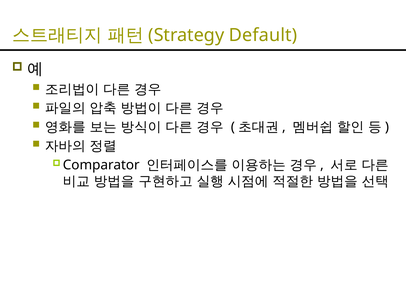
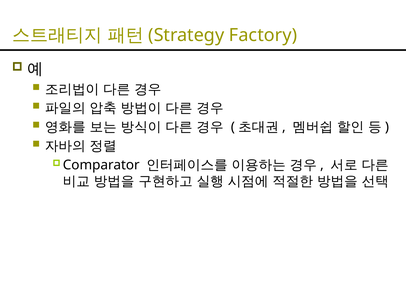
Default: Default -> Factory
